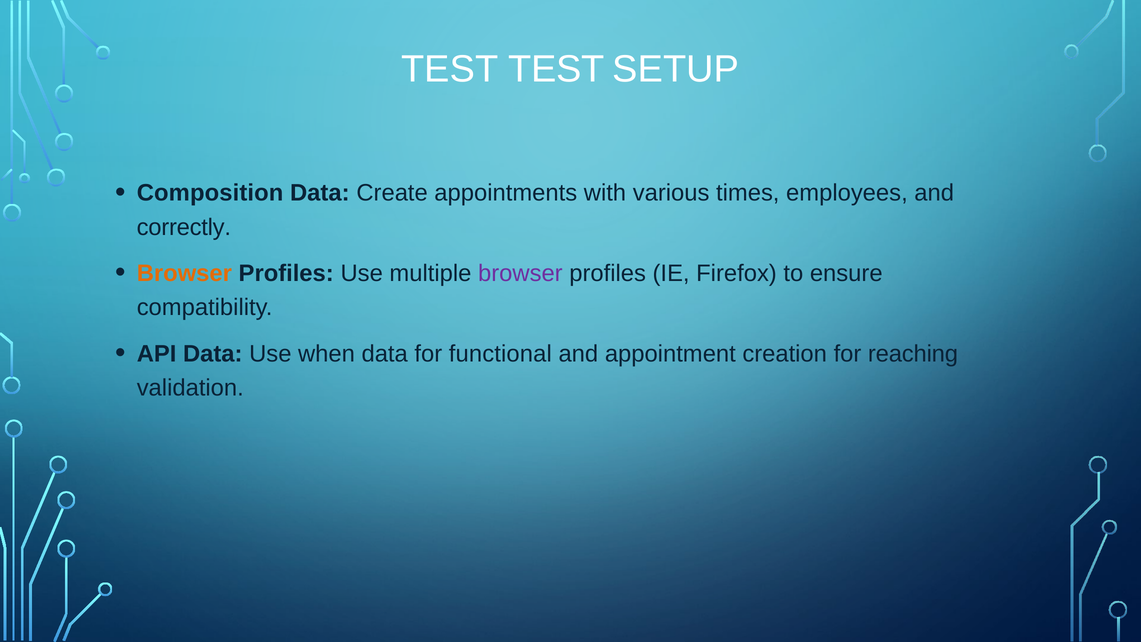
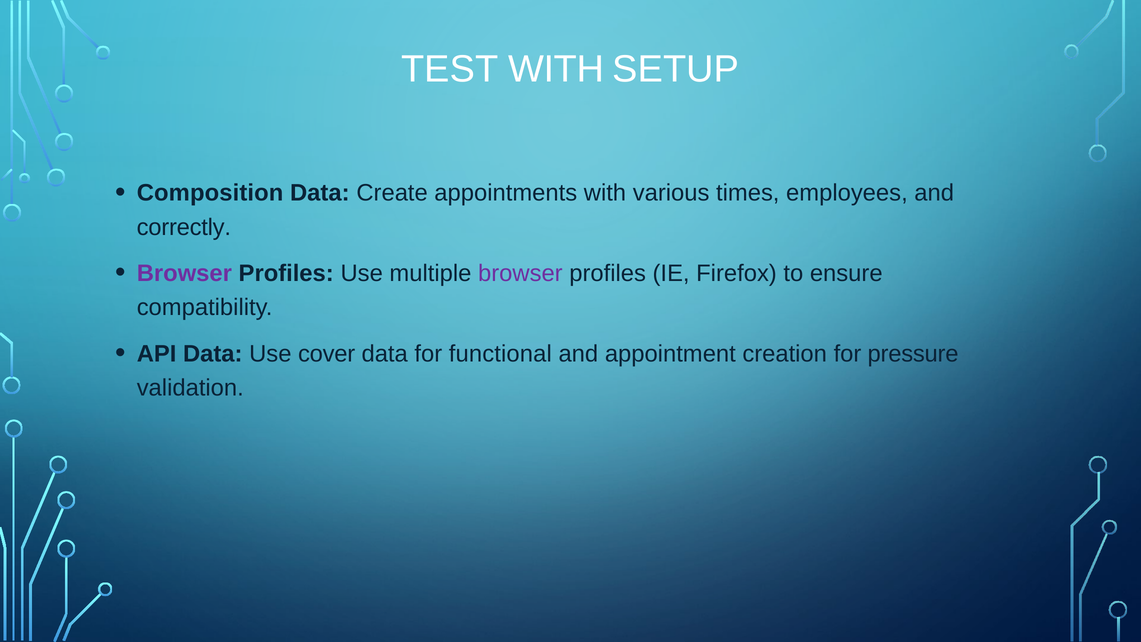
TEST TEST: TEST -> WITH
Browser at (184, 273) colour: orange -> purple
when: when -> cover
reaching: reaching -> pressure
